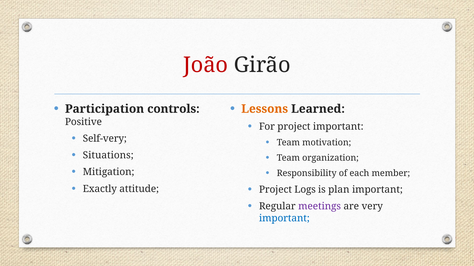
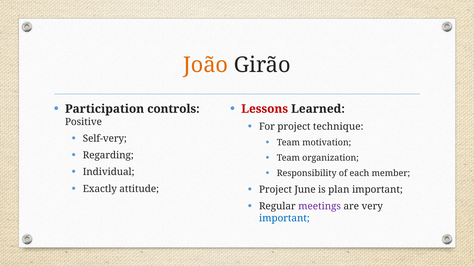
João colour: red -> orange
Lessons colour: orange -> red
project important: important -> technique
Situations: Situations -> Regarding
Mitigation: Mitigation -> Individual
Logs: Logs -> June
